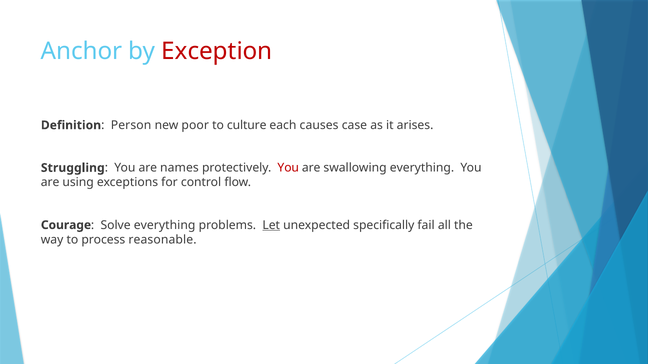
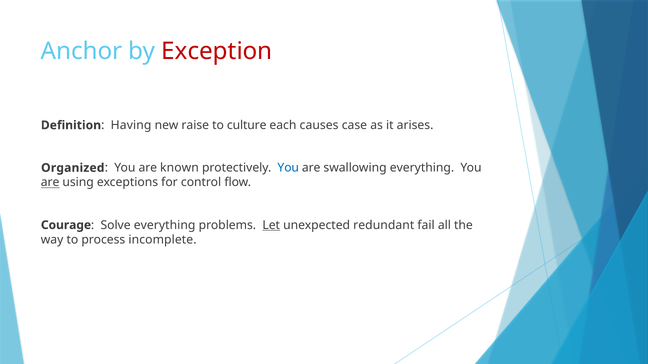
Person: Person -> Having
poor: poor -> raise
Struggling: Struggling -> Organized
names: names -> known
You at (288, 168) colour: red -> blue
are at (50, 183) underline: none -> present
specifically: specifically -> redundant
reasonable: reasonable -> incomplete
